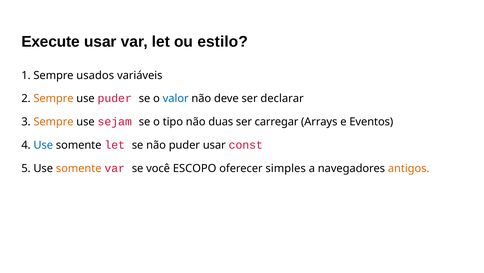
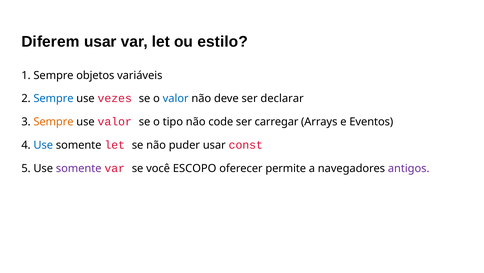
Execute: Execute -> Diferem
usados: usados -> objetos
Sempre at (53, 98) colour: orange -> blue
use puder: puder -> vezes
use sejam: sejam -> valor
duas: duas -> code
somente at (79, 168) colour: orange -> purple
simples: simples -> permite
antigos colour: orange -> purple
